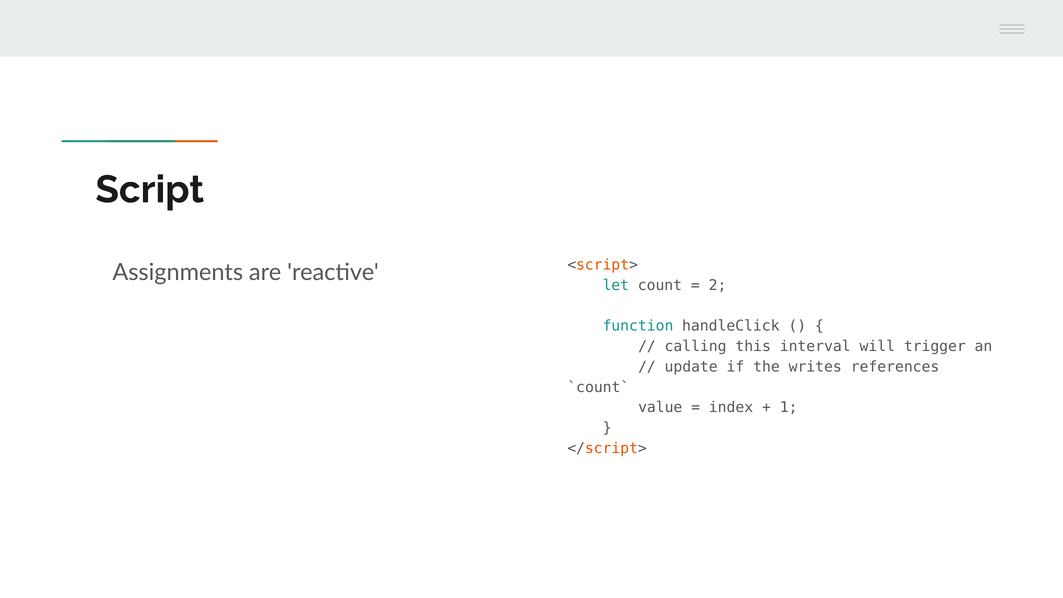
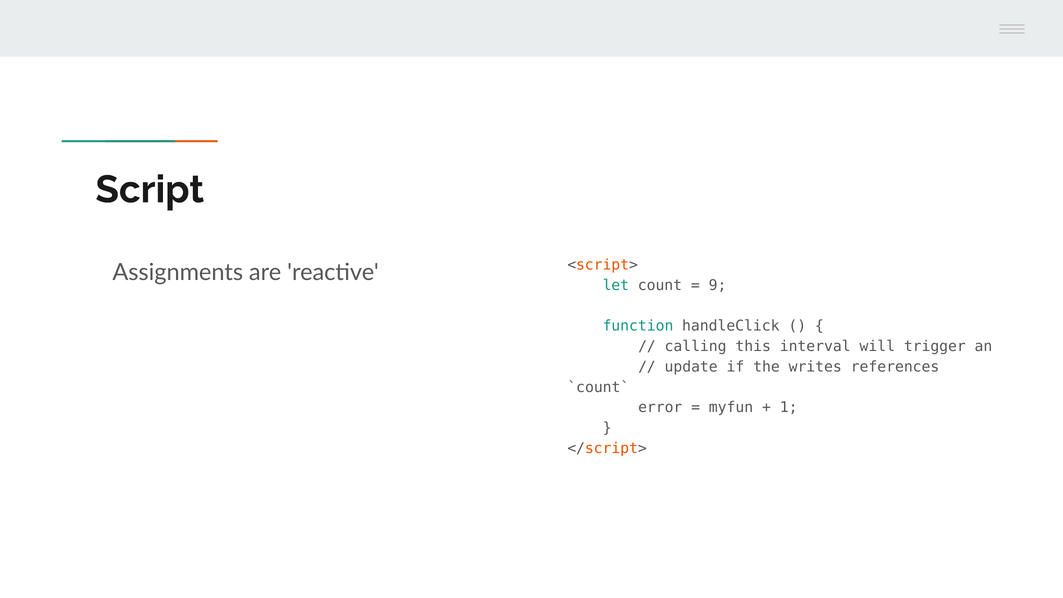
2: 2 -> 9
value: value -> error
index: index -> myfun
